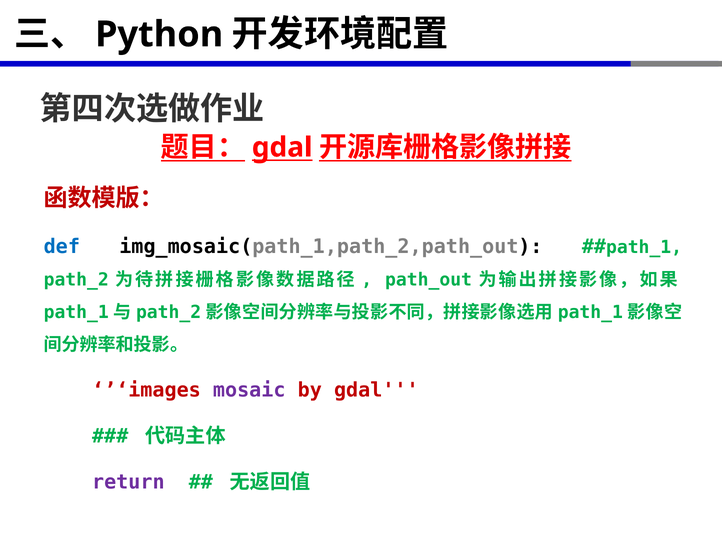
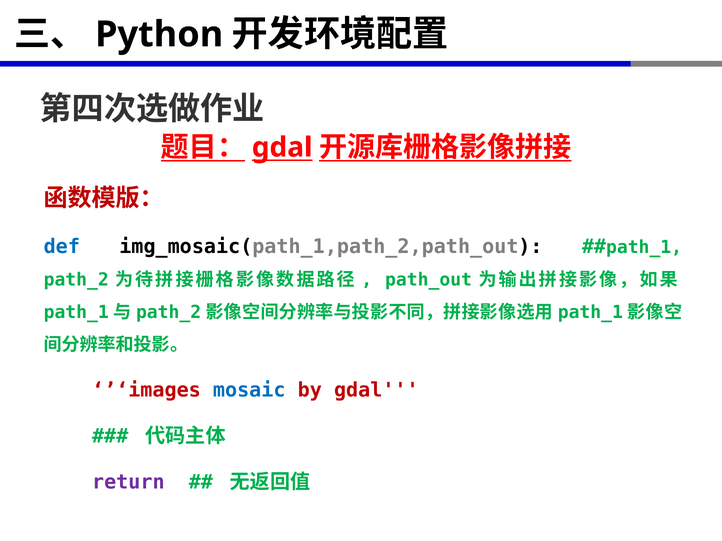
mosaic colour: purple -> blue
